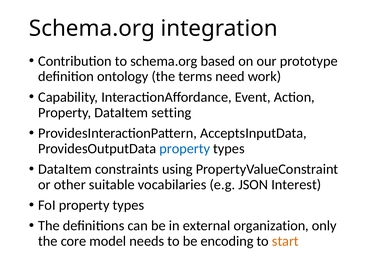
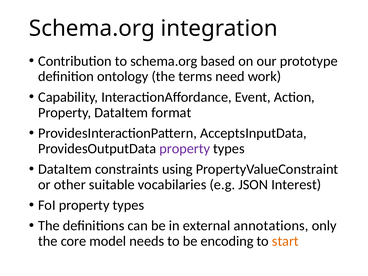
setting: setting -> format
property at (185, 149) colour: blue -> purple
organization: organization -> annotations
